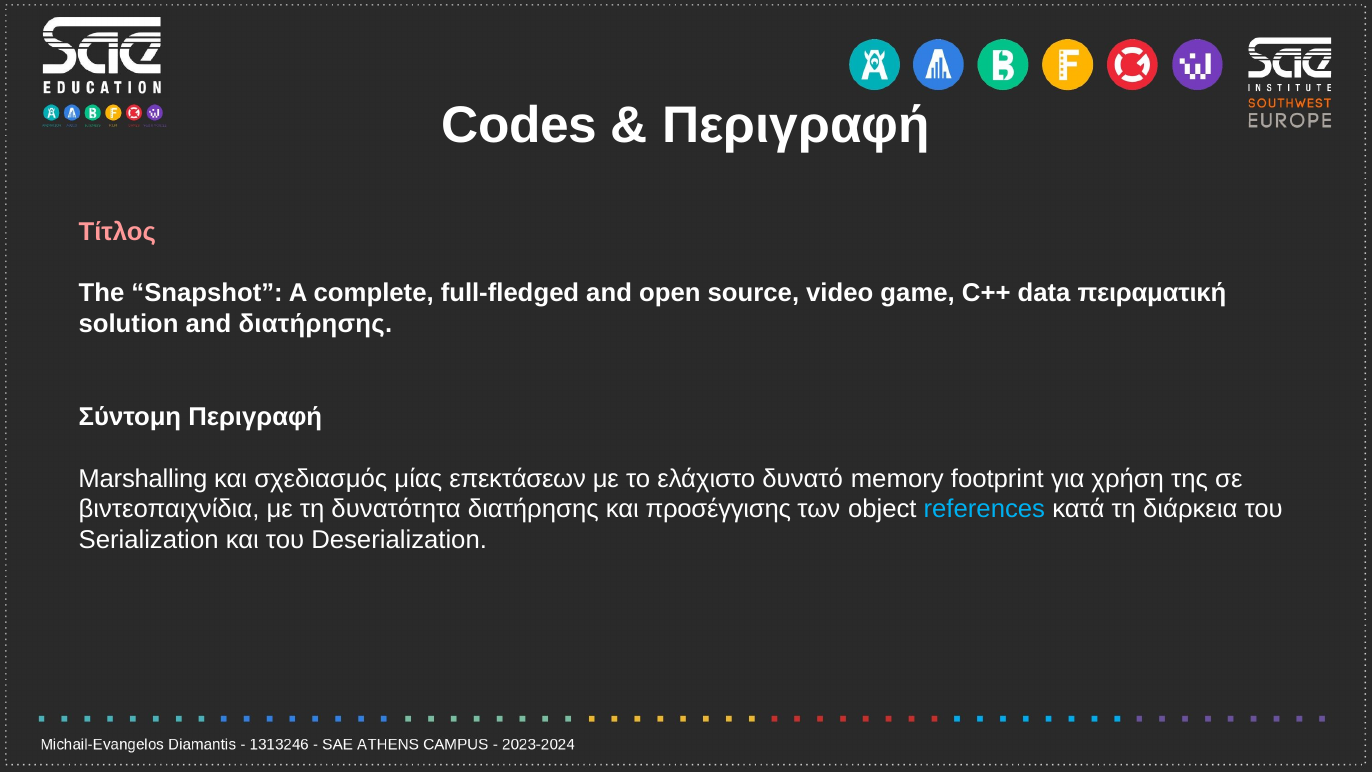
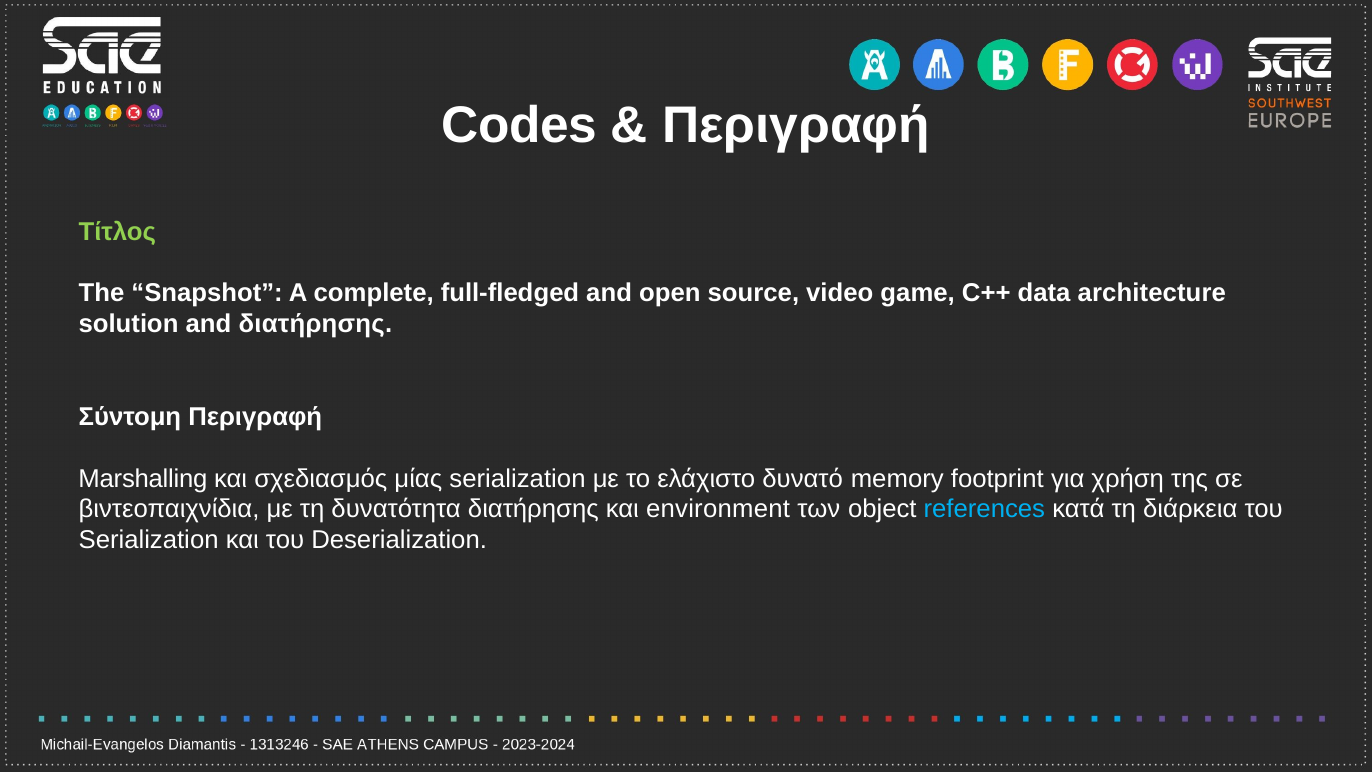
Τίτλος colour: pink -> light green
πειραματική: πειραματική -> architecture
μίας επεκτάσεων: επεκτάσεων -> serialization
προσέγγισης: προσέγγισης -> environment
